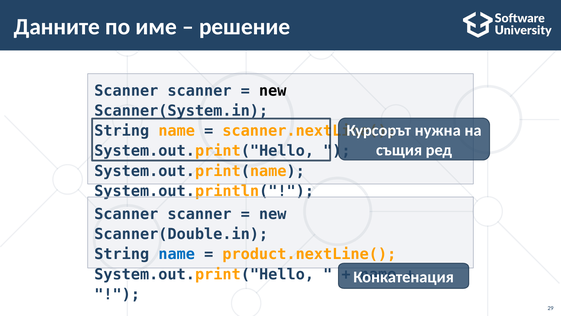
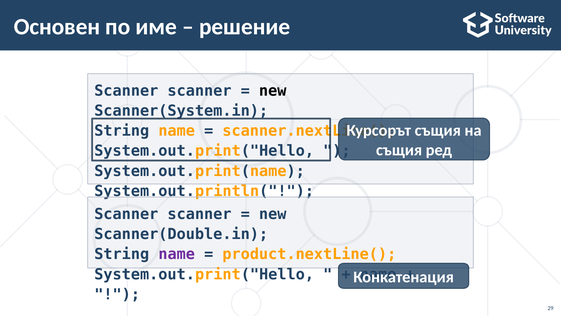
Данните: Данните -> Основен
нужна at (438, 130): нужна -> същия
name at (177, 254) colour: blue -> purple
